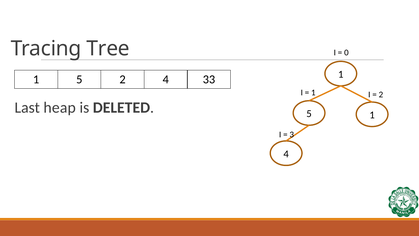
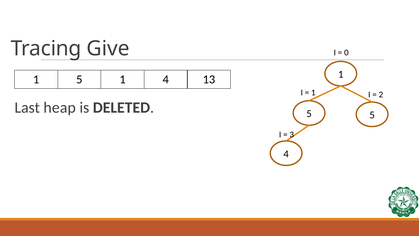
Tree: Tree -> Give
5 2: 2 -> 1
33: 33 -> 13
5 1: 1 -> 5
